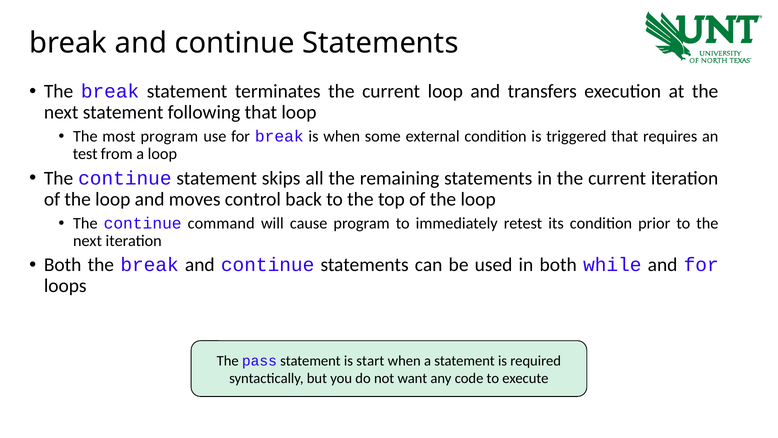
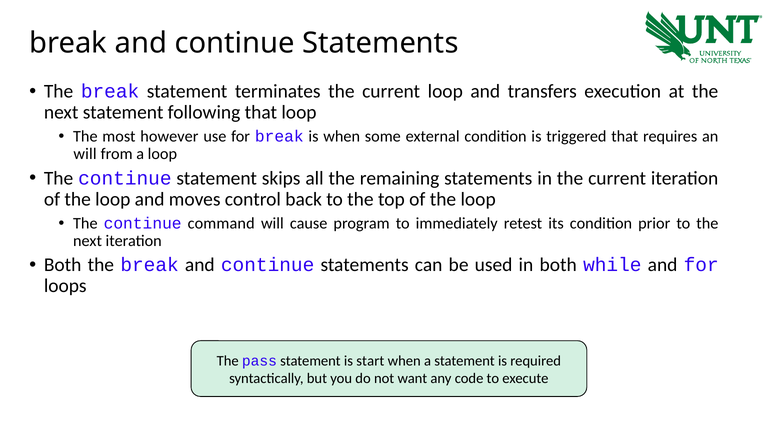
most program: program -> however
test at (85, 154): test -> will
